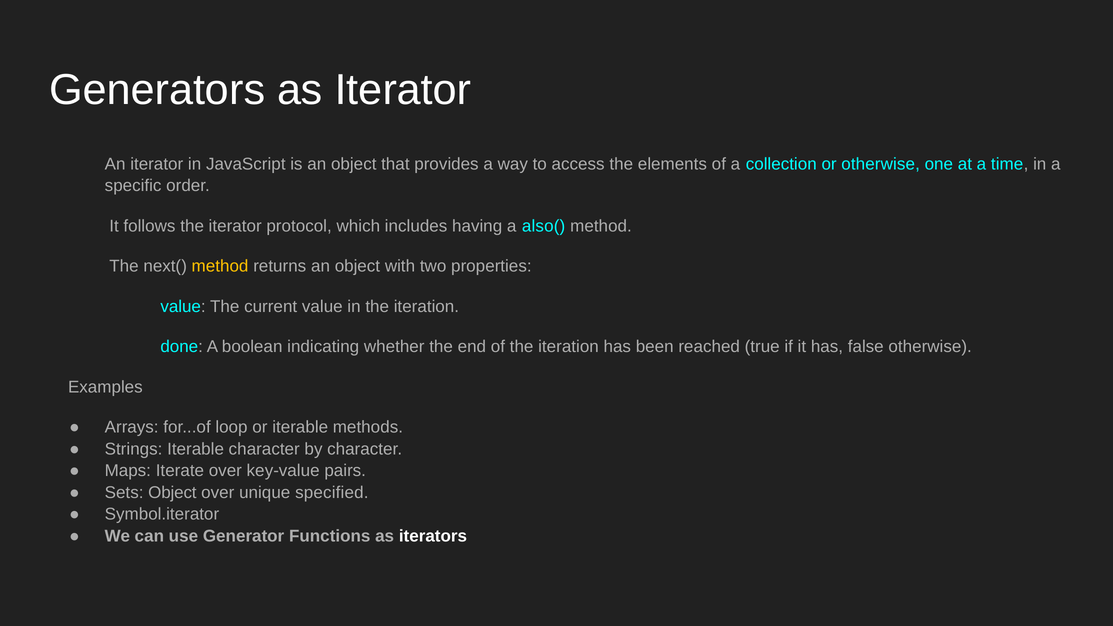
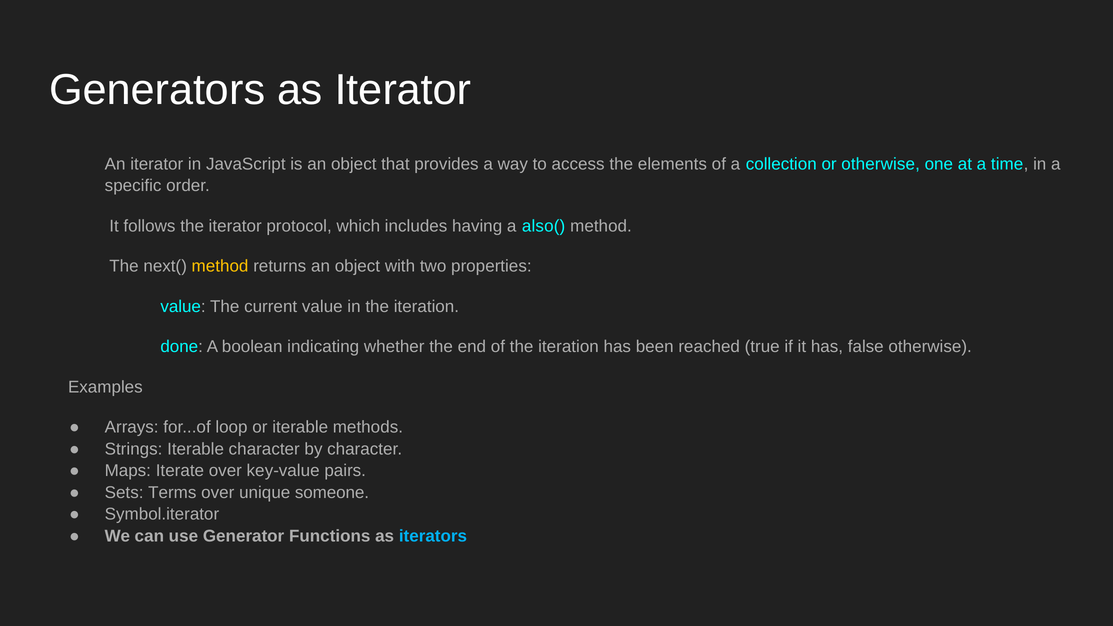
Sets Object: Object -> Terms
specified: specified -> someone
iterators colour: white -> light blue
